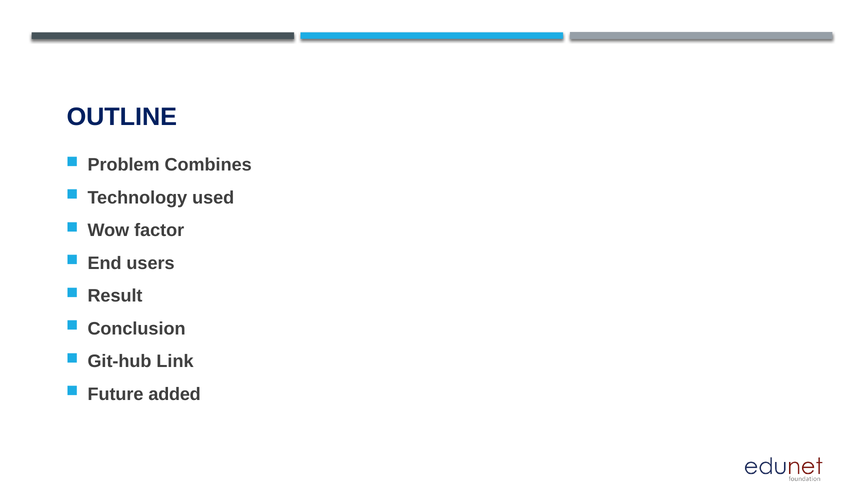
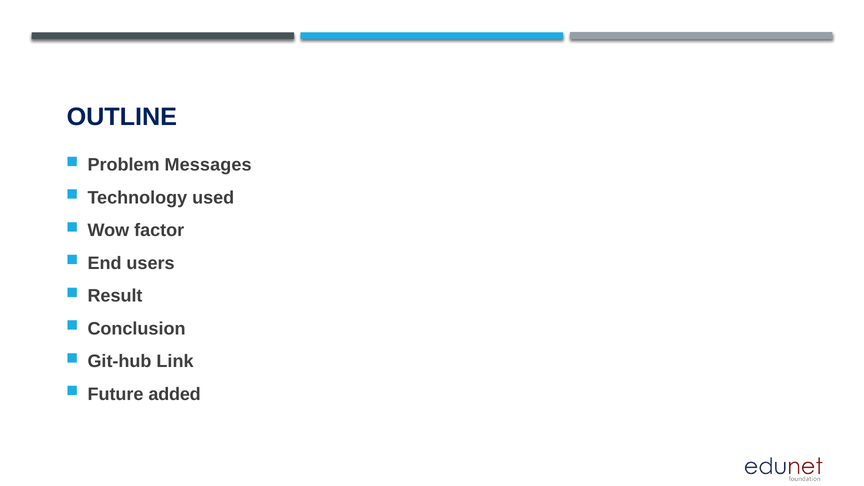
Combines: Combines -> Messages
